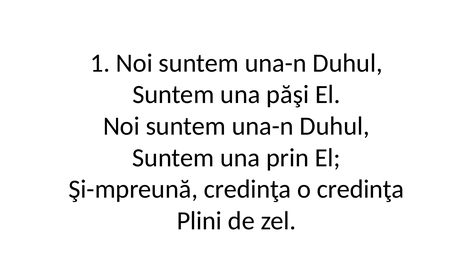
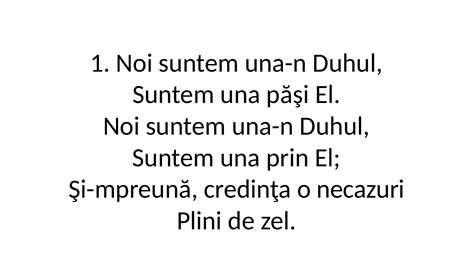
o credinţa: credinţa -> necazuri
